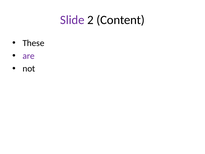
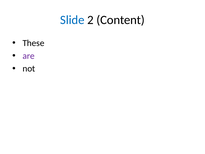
Slide colour: purple -> blue
